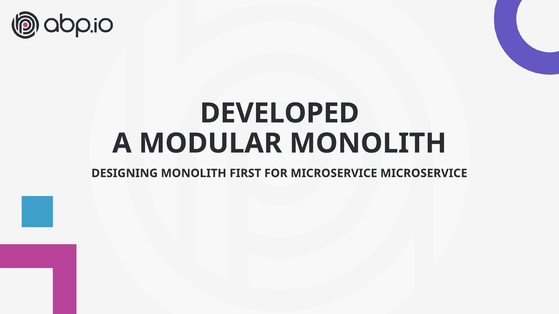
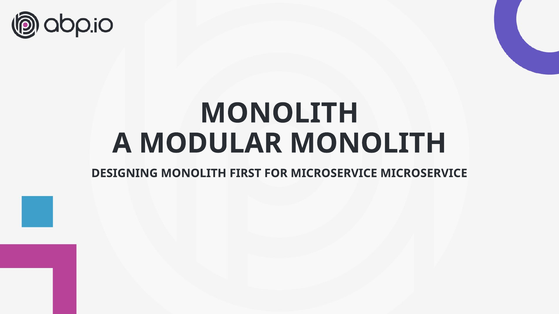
DEVELOPED at (280, 113): DEVELOPED -> MONOLITH
